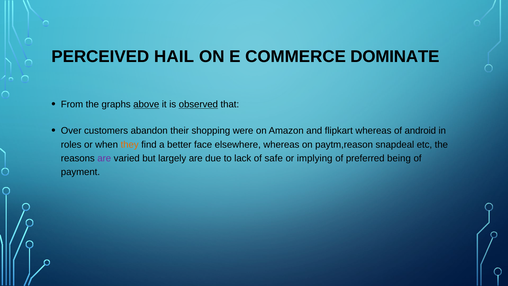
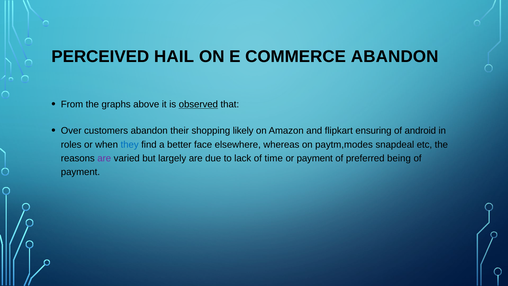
COMMERCE DOMINATE: DOMINATE -> ABANDON
above underline: present -> none
were: were -> likely
flipkart whereas: whereas -> ensuring
they colour: orange -> blue
paytm,reason: paytm,reason -> paytm,modes
safe: safe -> time
or implying: implying -> payment
